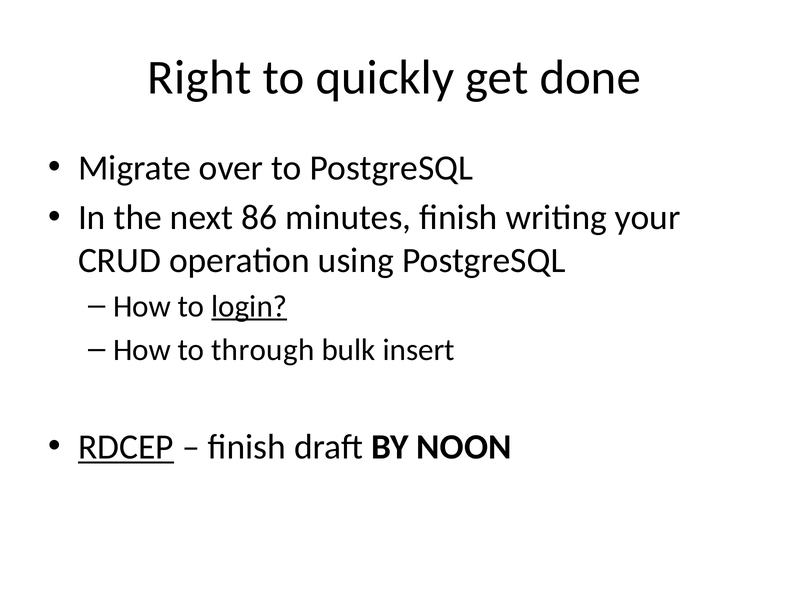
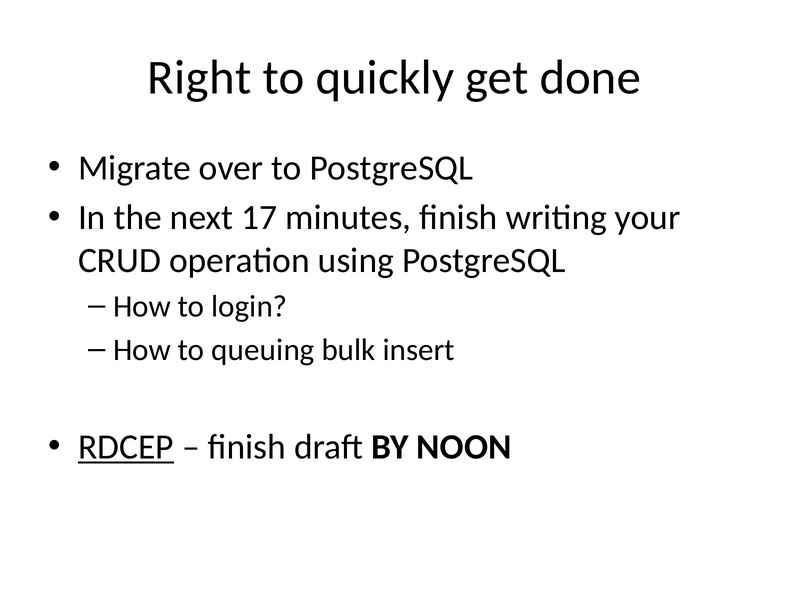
86: 86 -> 17
login underline: present -> none
through: through -> queuing
